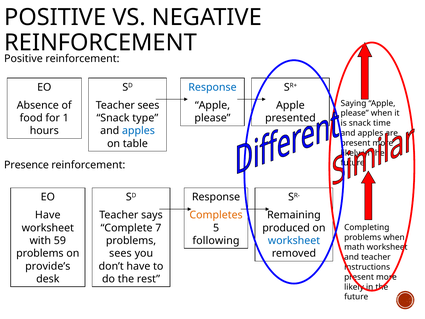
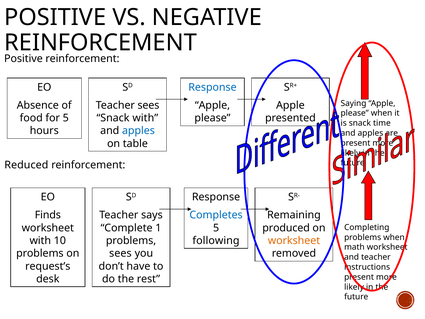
for 1: 1 -> 5
Snack type: type -> with
Presence: Presence -> Reduced
Have at (48, 215): Have -> Finds
Completes colour: orange -> blue
7: 7 -> 1
59: 59 -> 10
worksheet at (294, 240) colour: blue -> orange
provide’s: provide’s -> request’s
